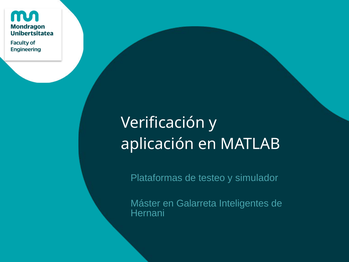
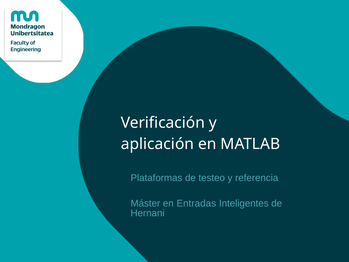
simulador: simulador -> referencia
Galarreta: Galarreta -> Entradas
